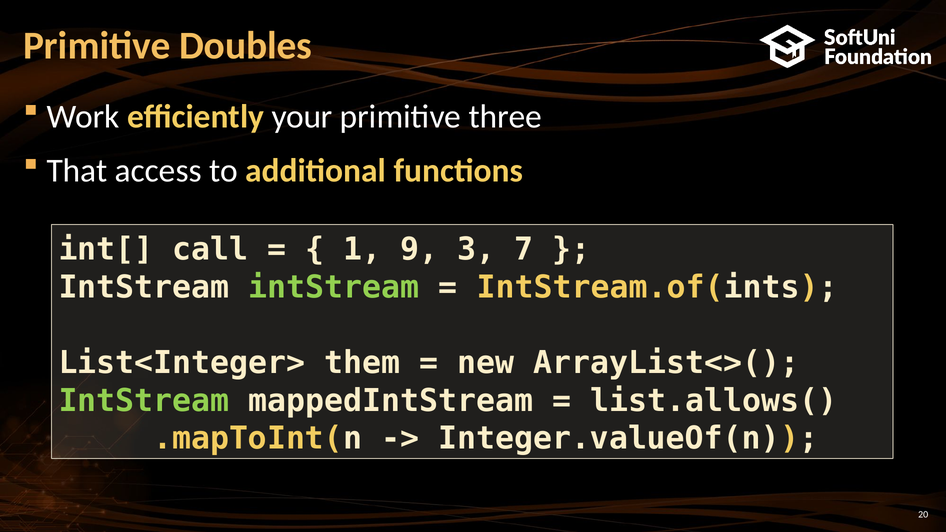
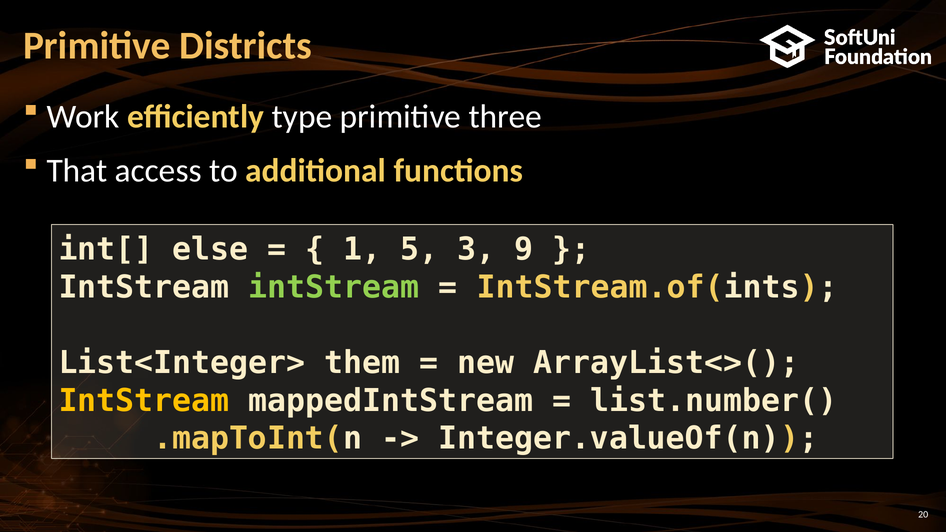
Doubles: Doubles -> Districts
your: your -> type
call: call -> else
9: 9 -> 5
7: 7 -> 9
IntStream at (144, 401) colour: light green -> yellow
list.allows(: list.allows( -> list.number(
